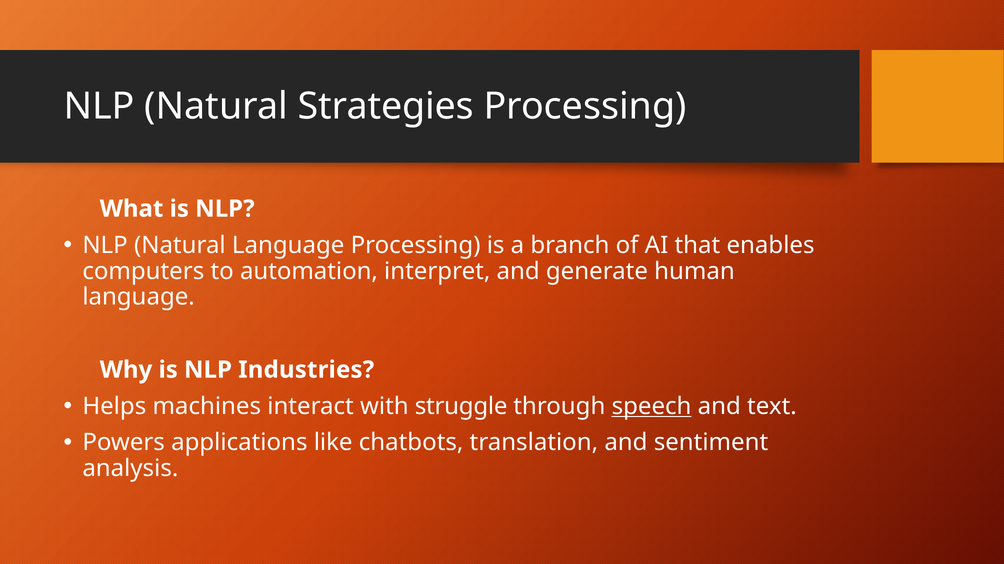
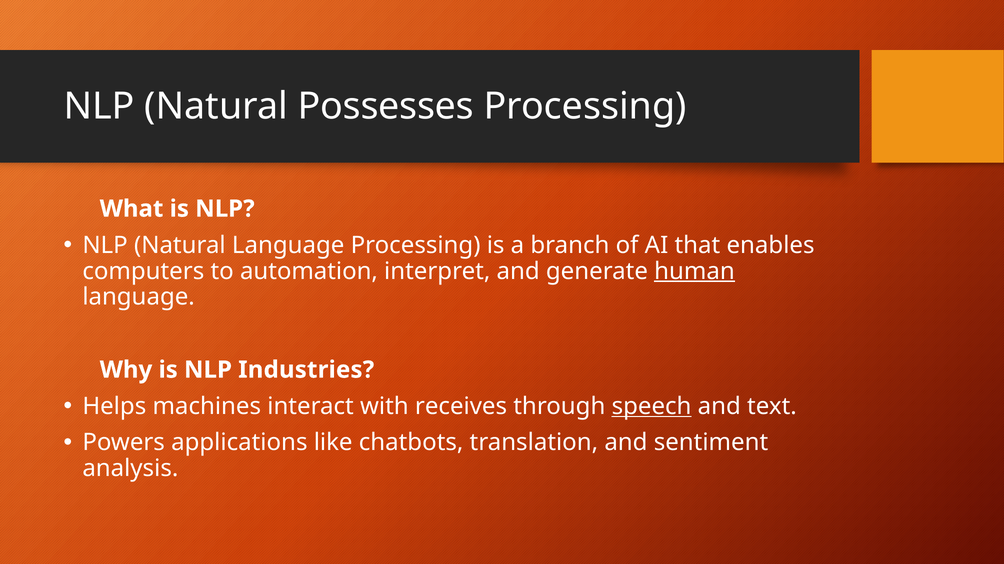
Strategies: Strategies -> Possesses
human underline: none -> present
struggle: struggle -> receives
